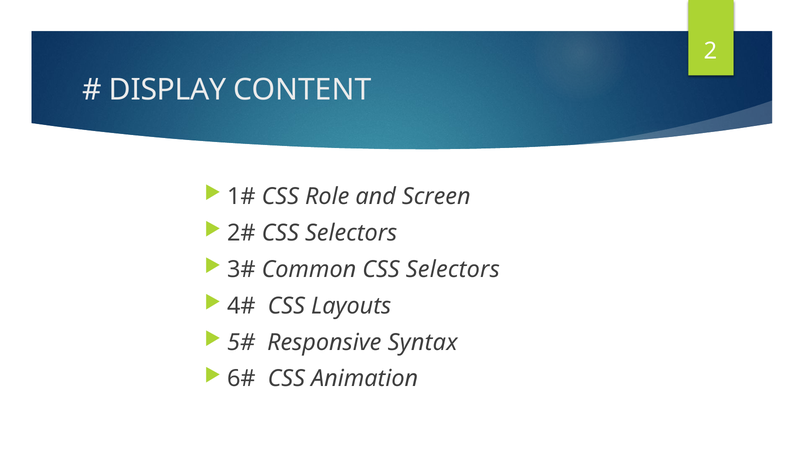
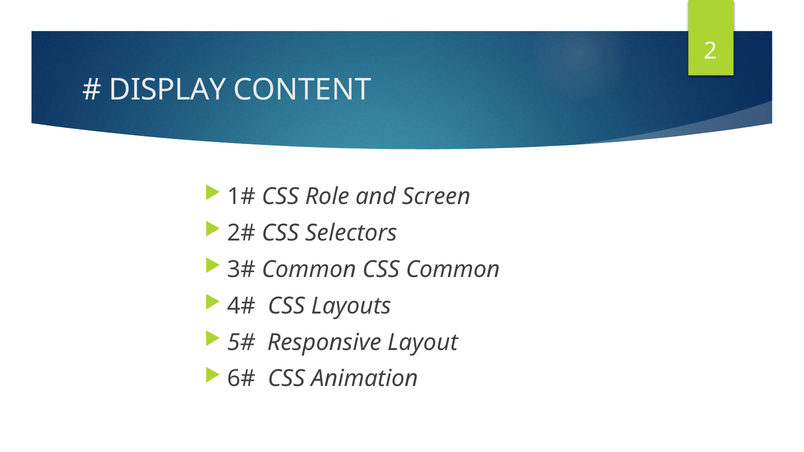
Common CSS Selectors: Selectors -> Common
Syntax: Syntax -> Layout
